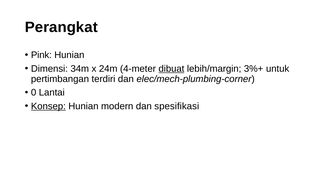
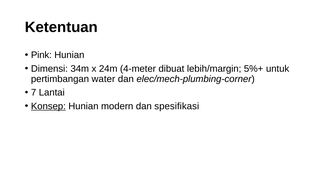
Perangkat: Perangkat -> Ketentuan
dibuat underline: present -> none
3%+: 3%+ -> 5%+
terdiri: terdiri -> water
0: 0 -> 7
